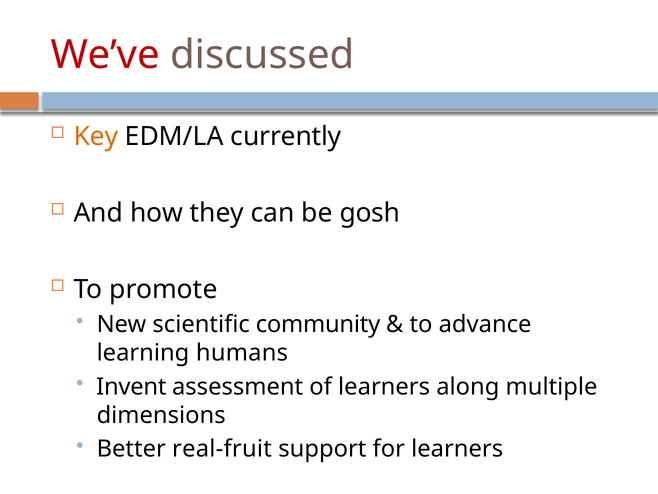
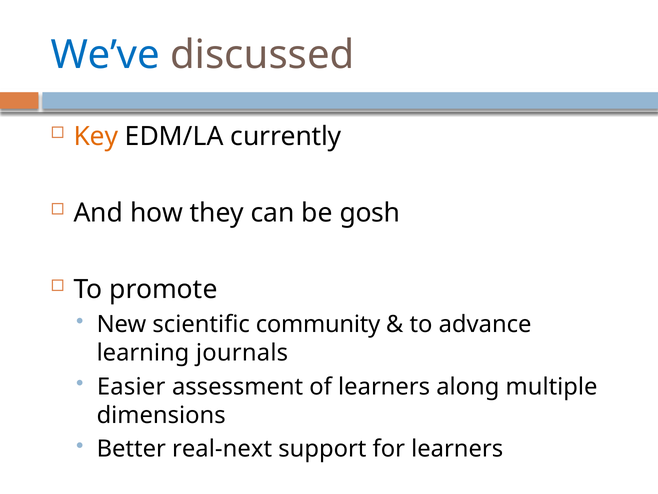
We’ve colour: red -> blue
humans: humans -> journals
Invent: Invent -> Easier
real-fruit: real-fruit -> real-next
